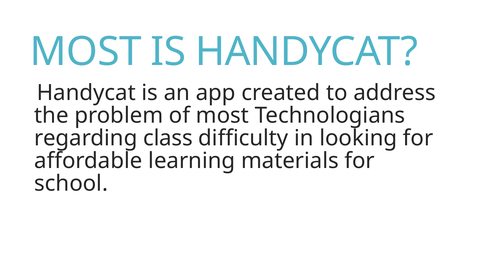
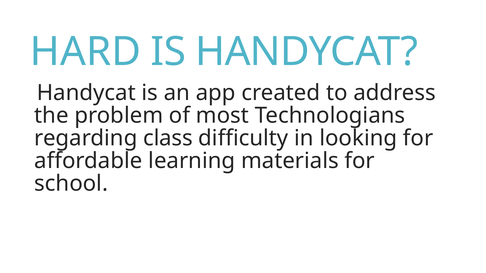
MOST at (86, 52): MOST -> HARD
